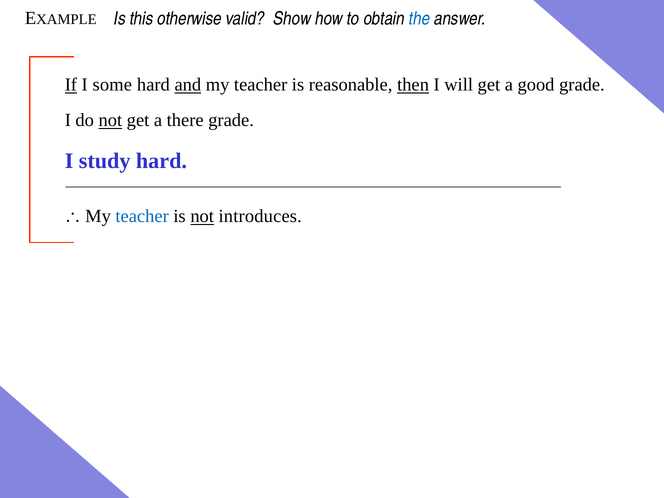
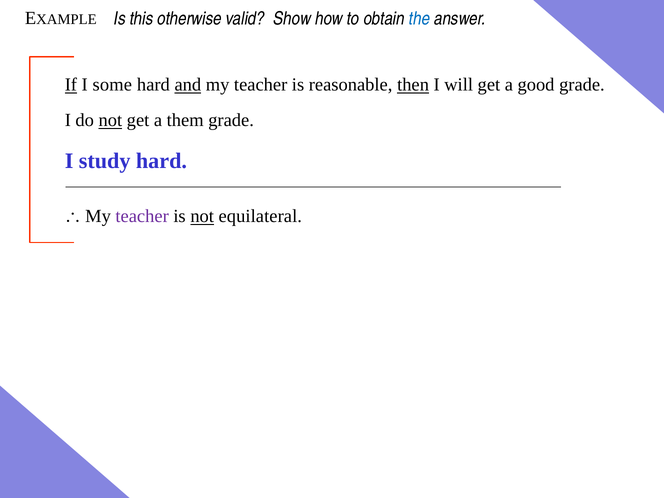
there: there -> them
teacher at (142, 216) colour: blue -> purple
introduces: introduces -> equilateral
